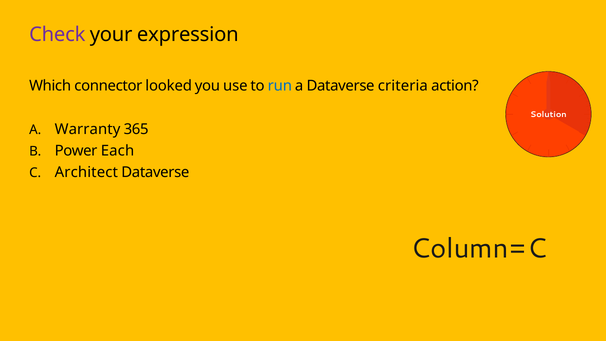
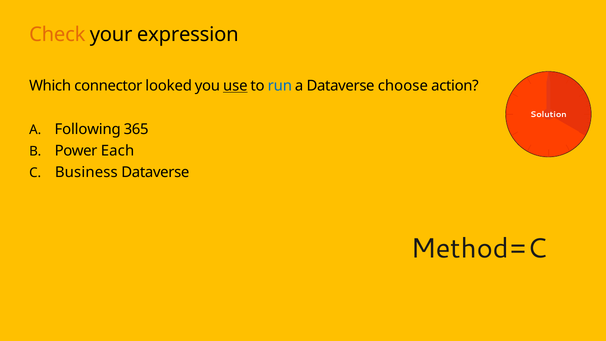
Check colour: purple -> orange
use underline: none -> present
criteria: criteria -> choose
Warranty: Warranty -> Following
Architect: Architect -> Business
Column=C: Column=C -> Method=C
